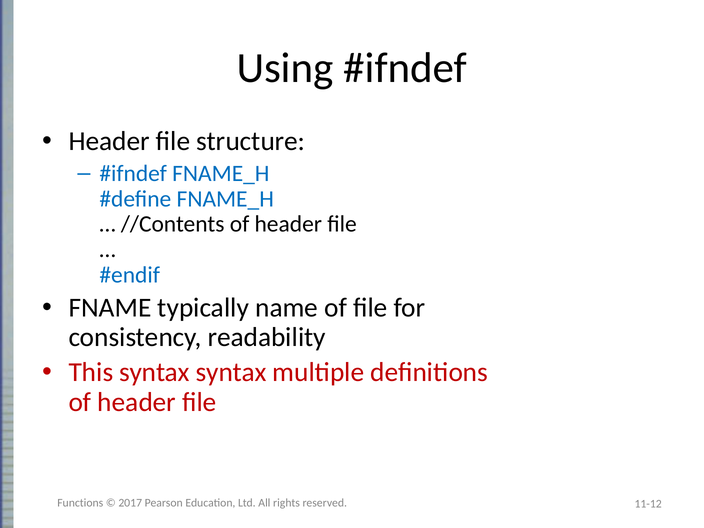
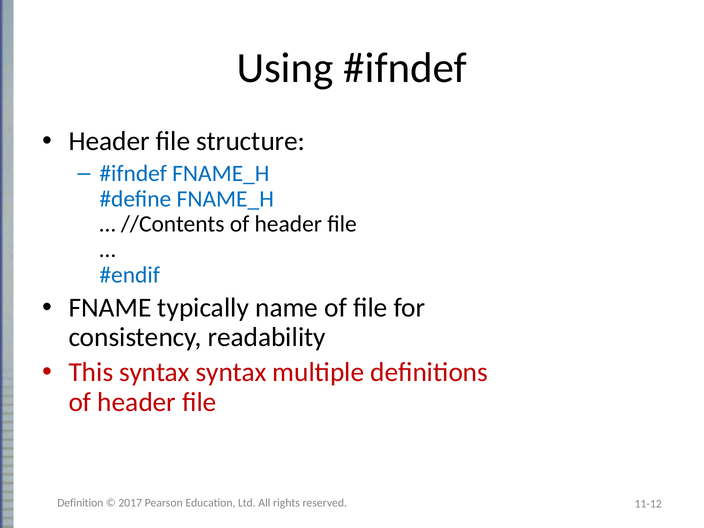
Functions: Functions -> Definition
